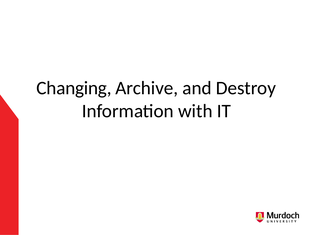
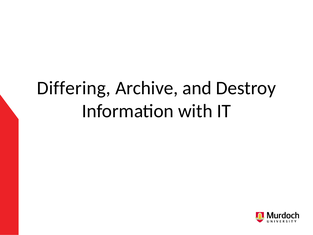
Changing: Changing -> Differing
